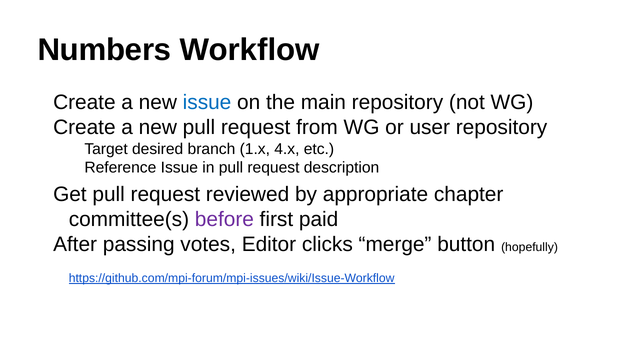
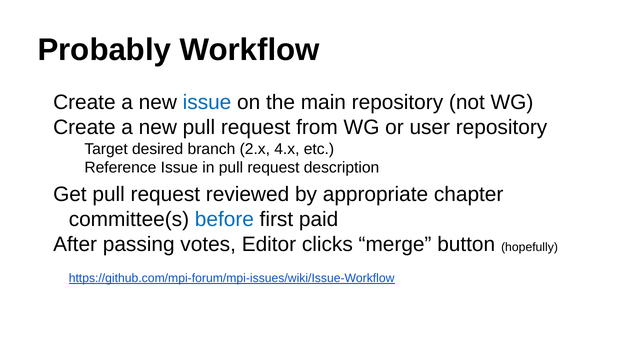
Numbers: Numbers -> Probably
1.x: 1.x -> 2.x
before colour: purple -> blue
